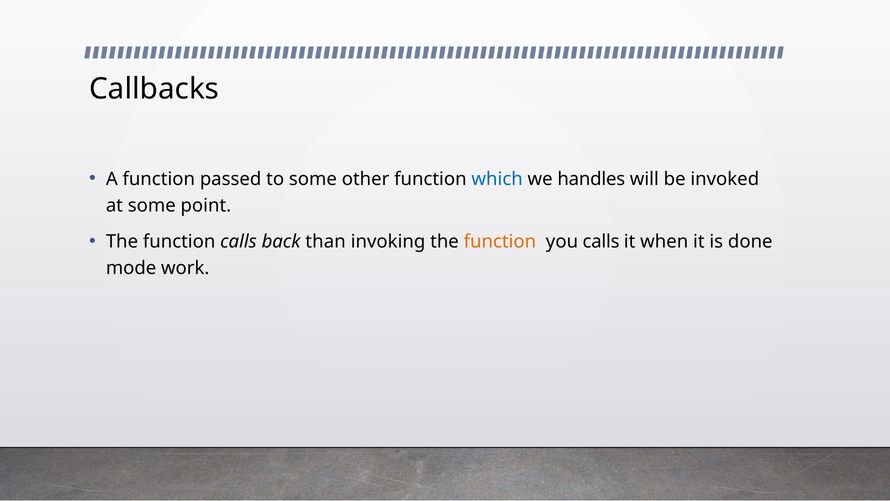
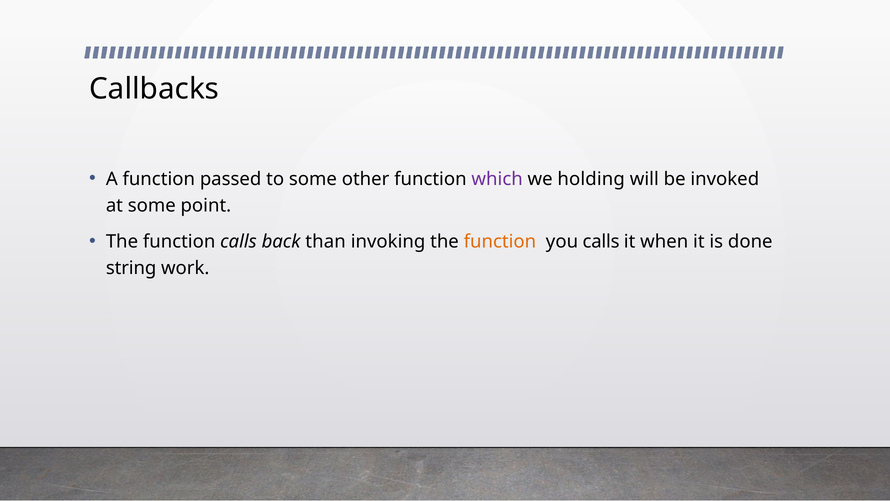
which colour: blue -> purple
handles: handles -> holding
mode: mode -> string
